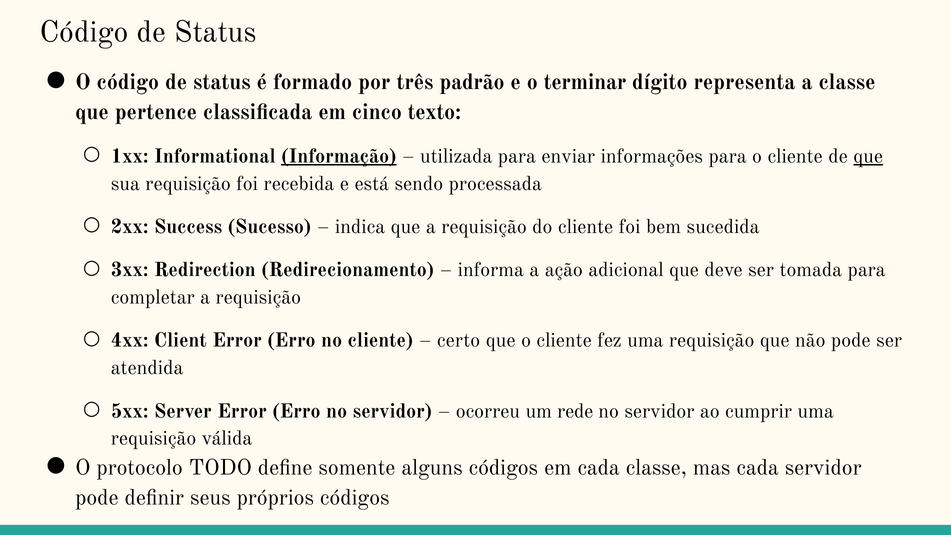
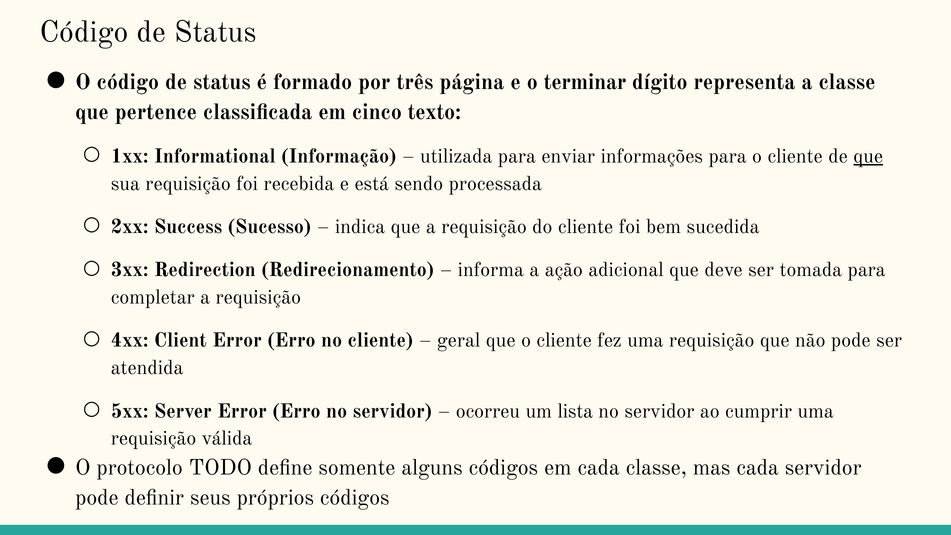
padrão: padrão -> página
Informação underline: present -> none
certo: certo -> geral
rede: rede -> lista
